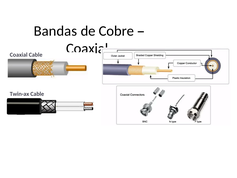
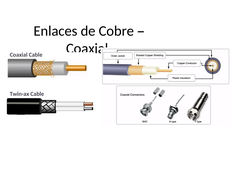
Bandas: Bandas -> Enlaces
